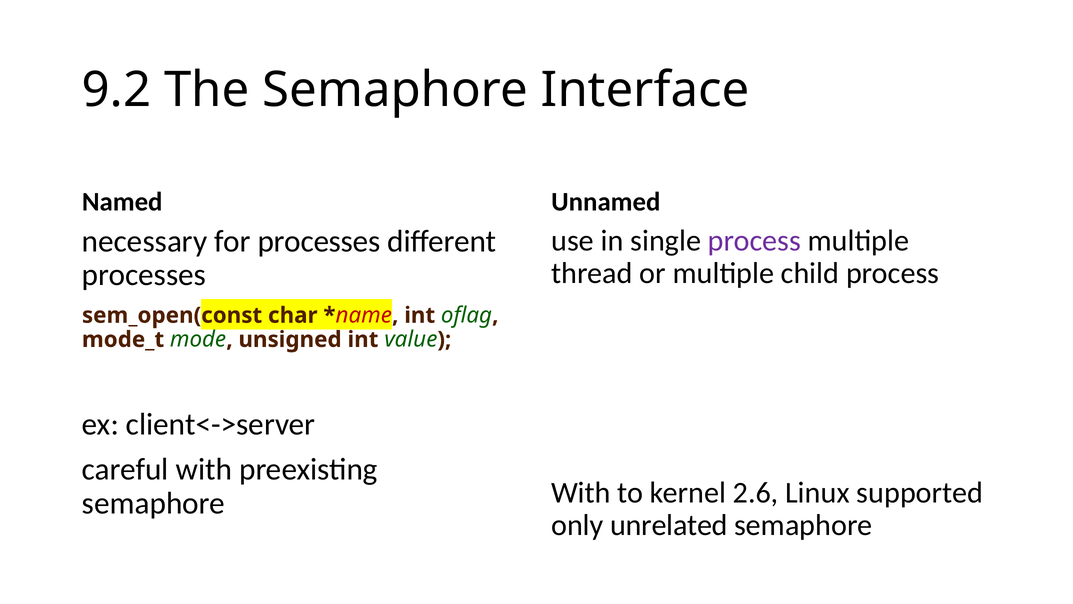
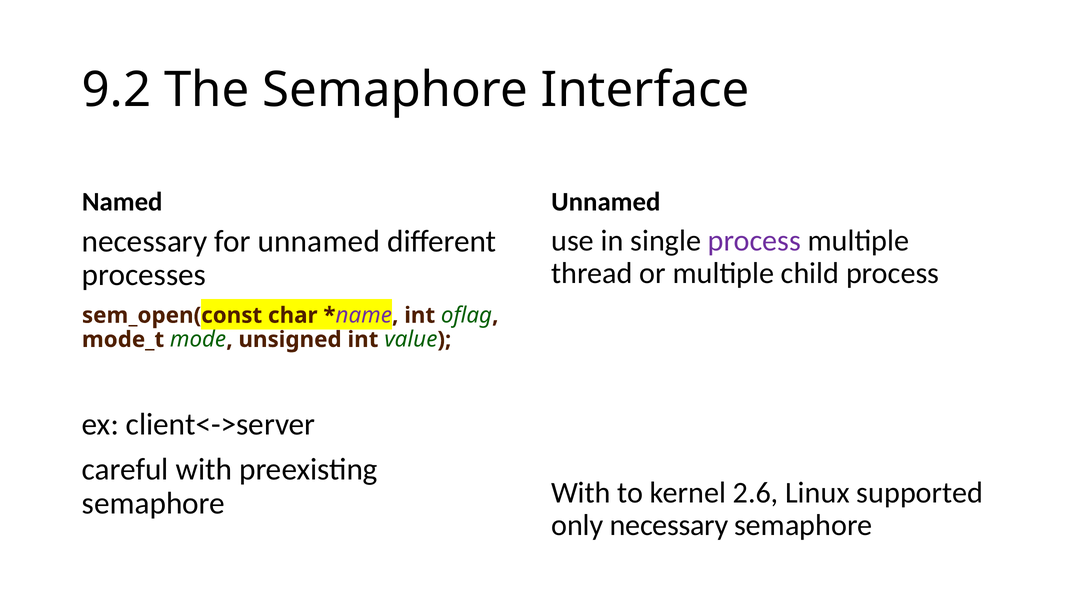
for processes: processes -> unnamed
name colour: red -> purple
only unrelated: unrelated -> necessary
